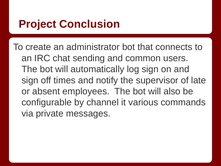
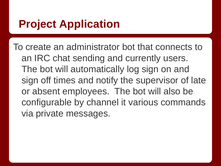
Conclusion: Conclusion -> Application
common: common -> currently
